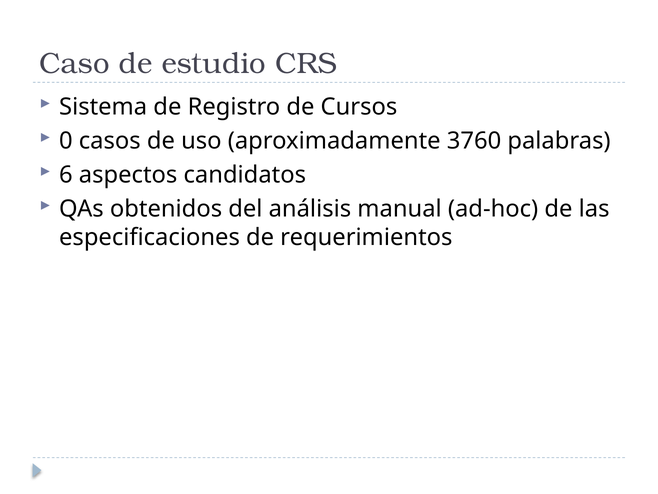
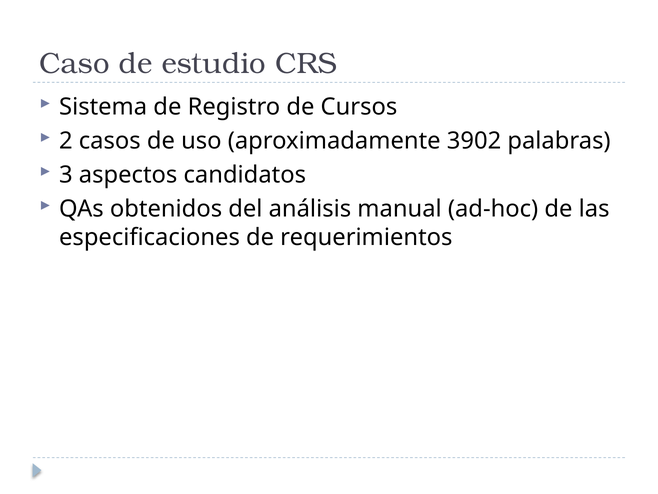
0: 0 -> 2
3760: 3760 -> 3902
6: 6 -> 3
